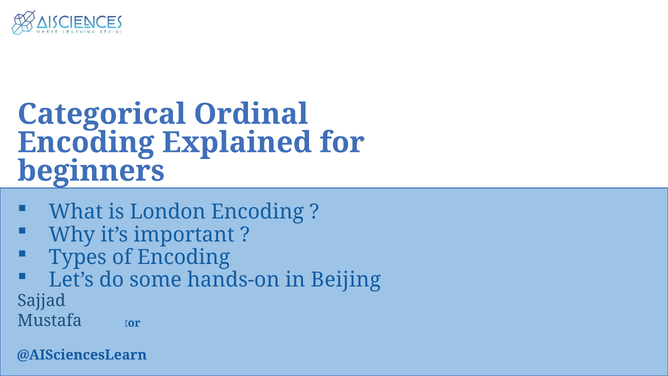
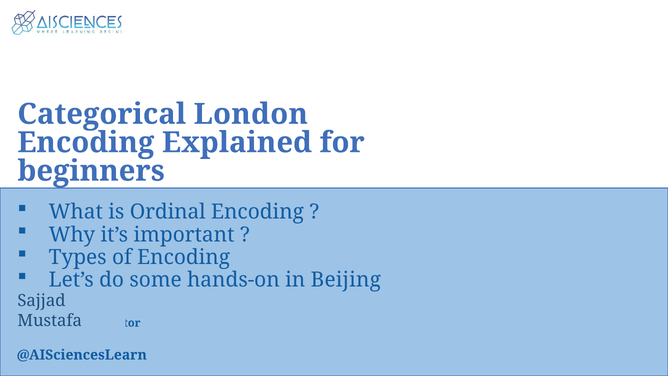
Ordinal: Ordinal -> London
London: London -> Ordinal
